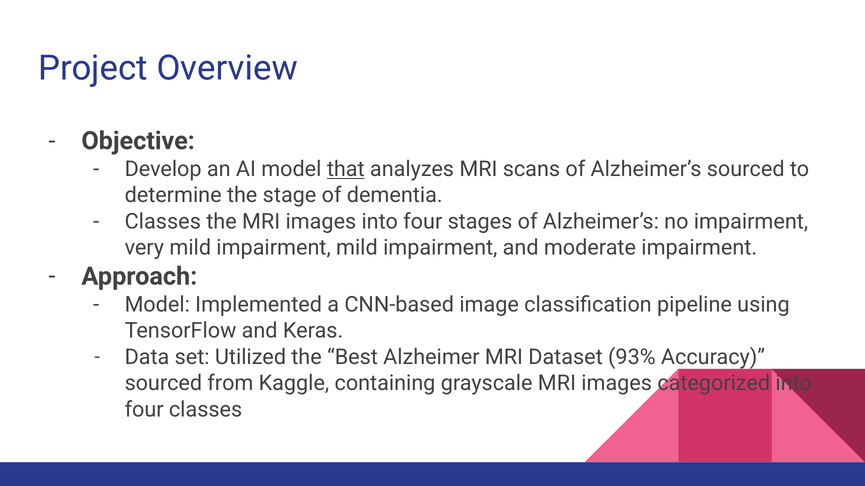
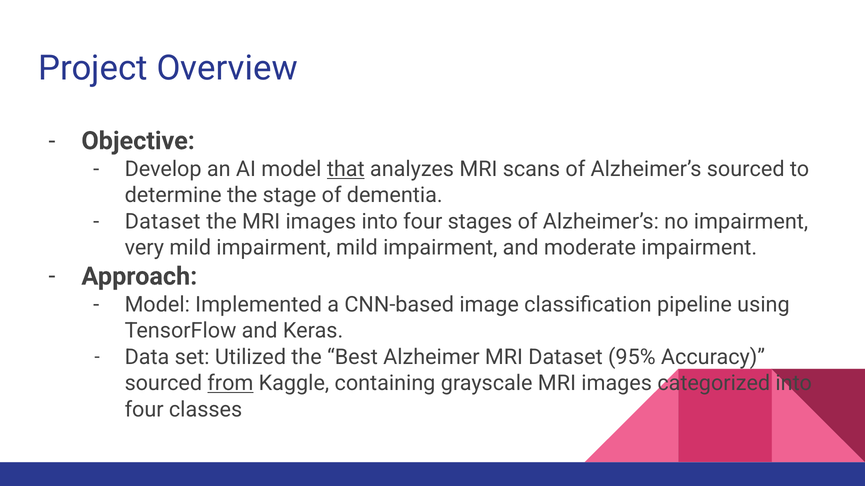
Classes at (163, 222): Classes -> Dataset
93%: 93% -> 95%
from underline: none -> present
